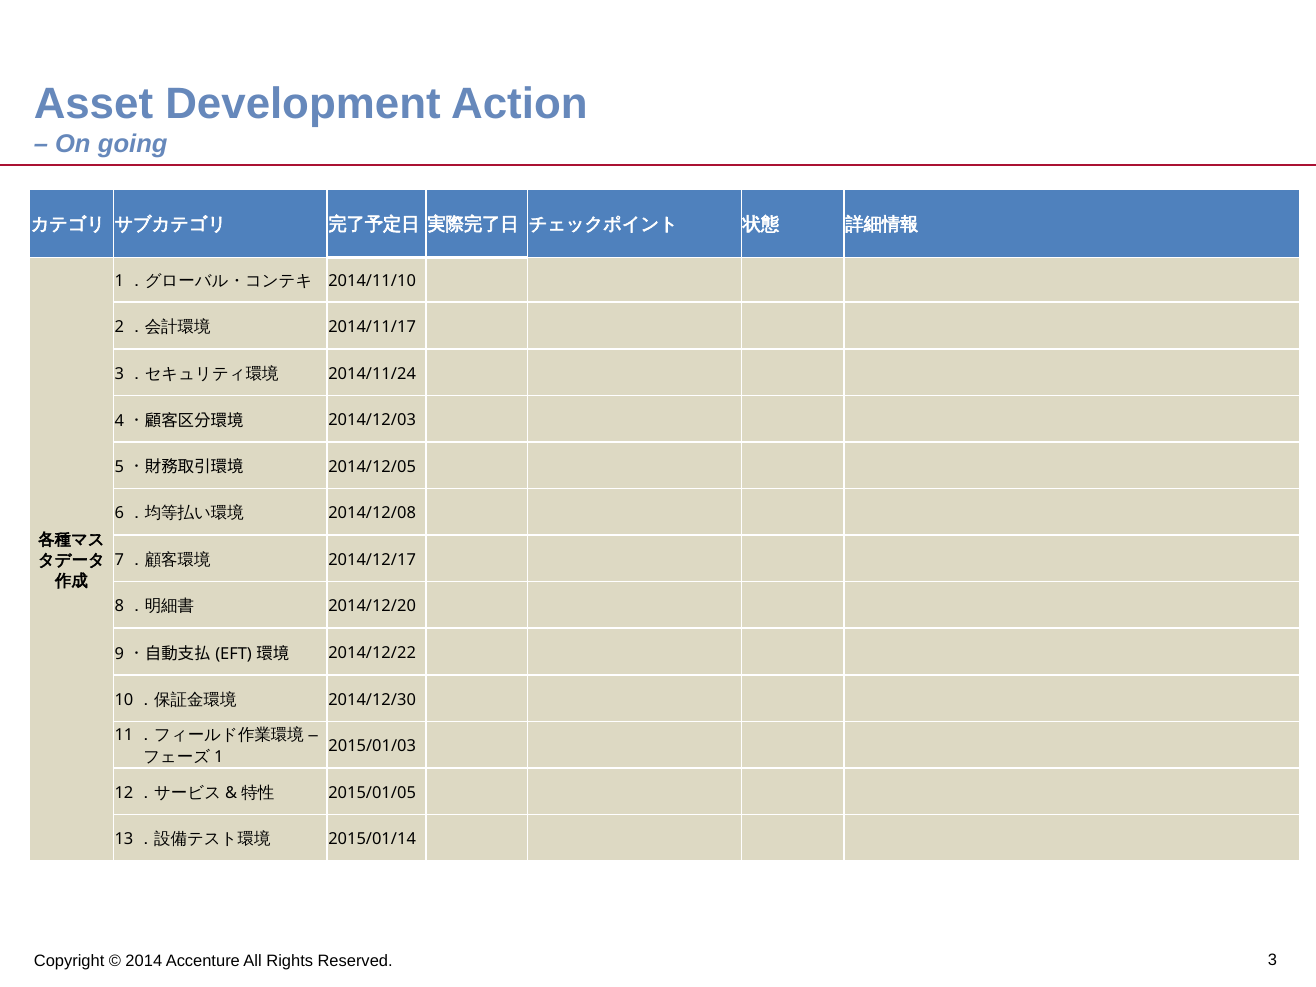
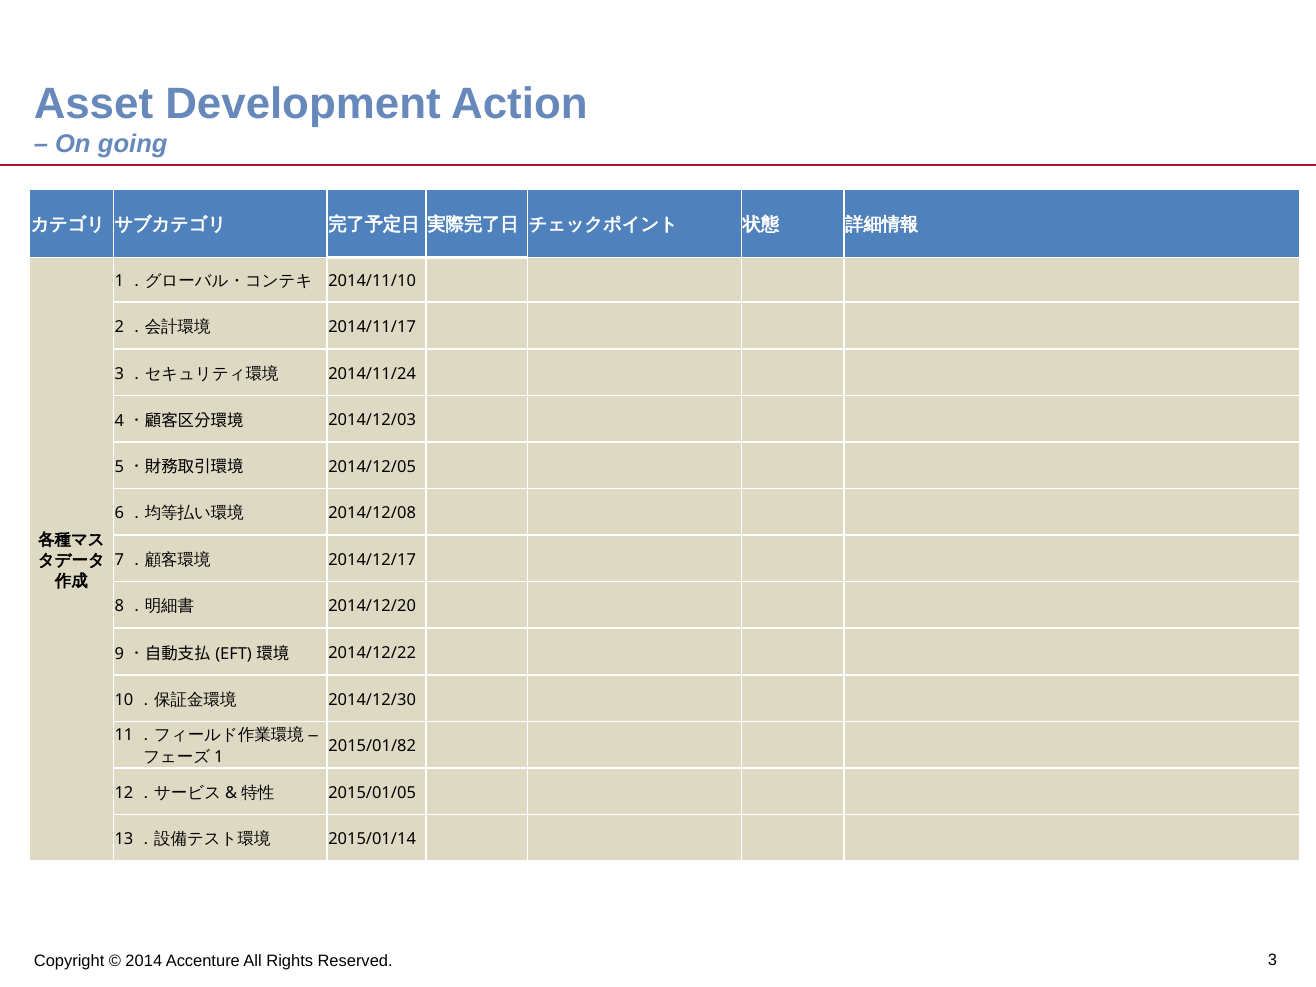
2015/01/03: 2015/01/03 -> 2015/01/82
